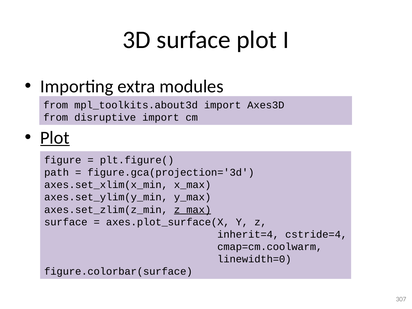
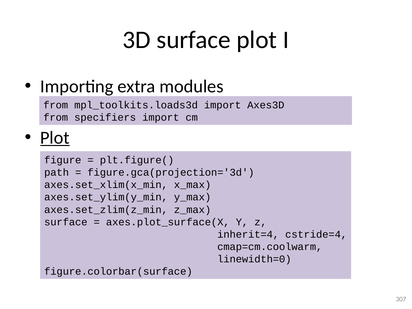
mpl_toolkits.about3d: mpl_toolkits.about3d -> mpl_toolkits.loads3d
disruptive: disruptive -> specifiers
z_max underline: present -> none
